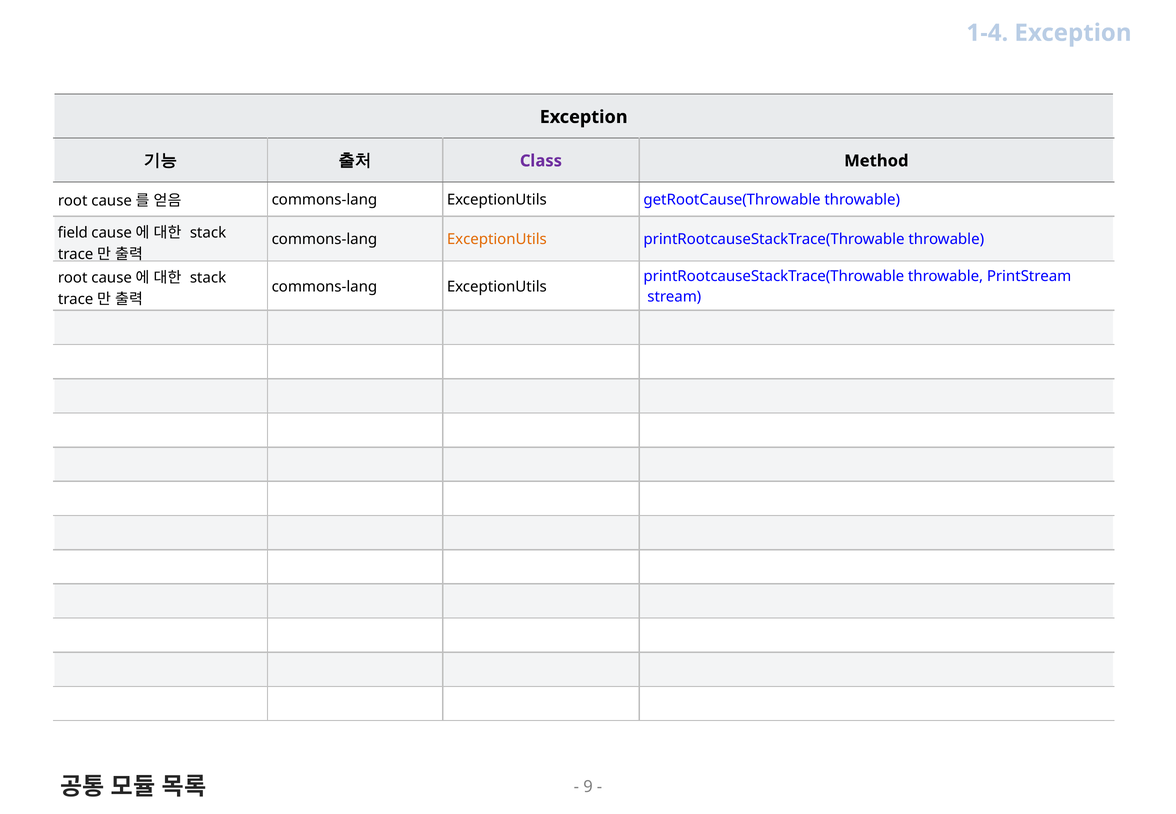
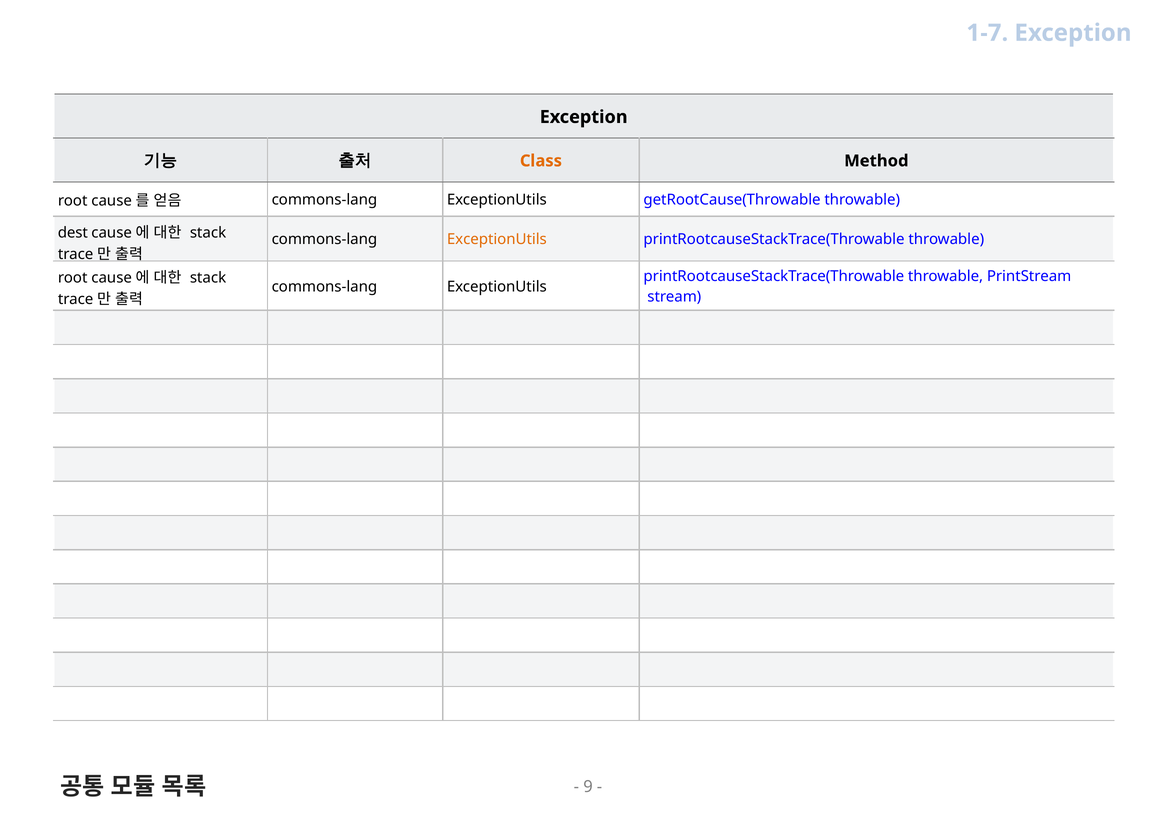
1-4: 1-4 -> 1-7
Class colour: purple -> orange
field: field -> dest
